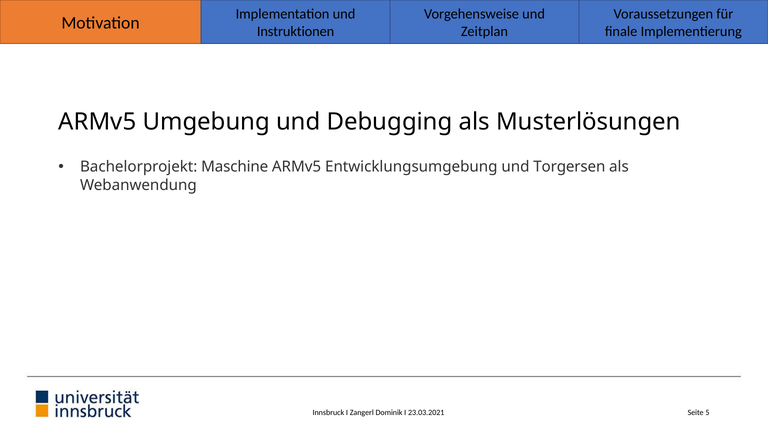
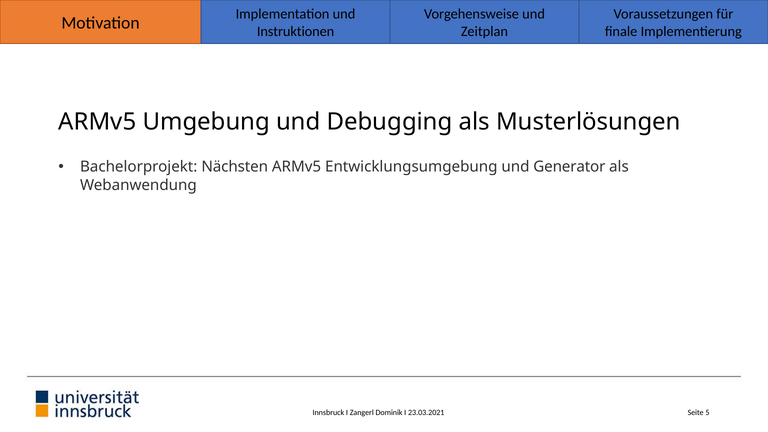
Maschine: Maschine -> Nächsten
Torgersen: Torgersen -> Generator
